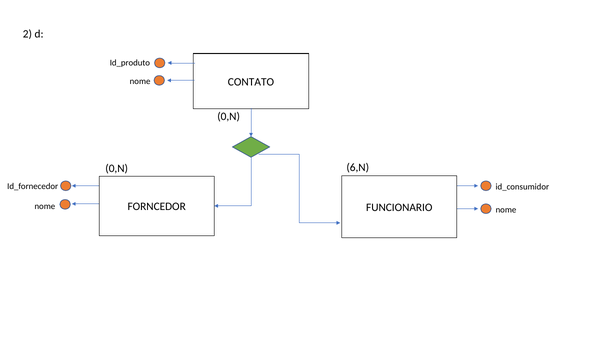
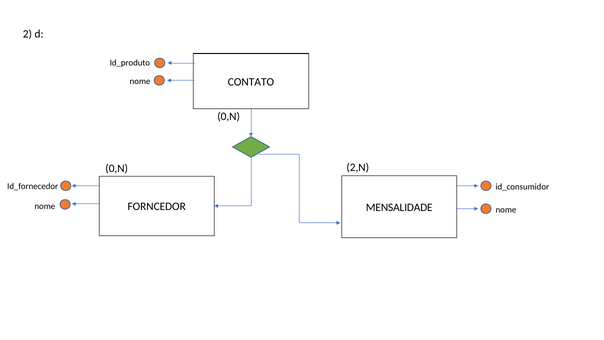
6,N: 6,N -> 2,N
FUNCIONARIO: FUNCIONARIO -> MENSALIDADE
